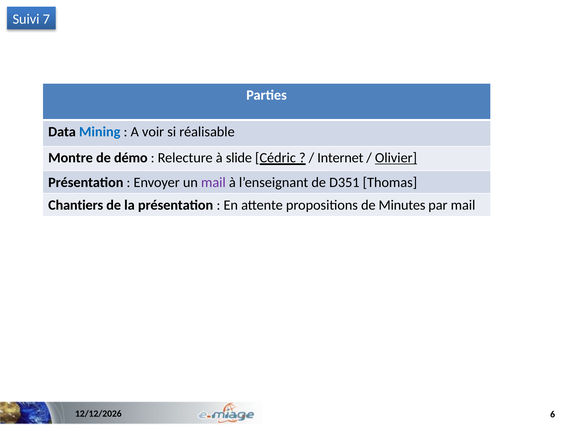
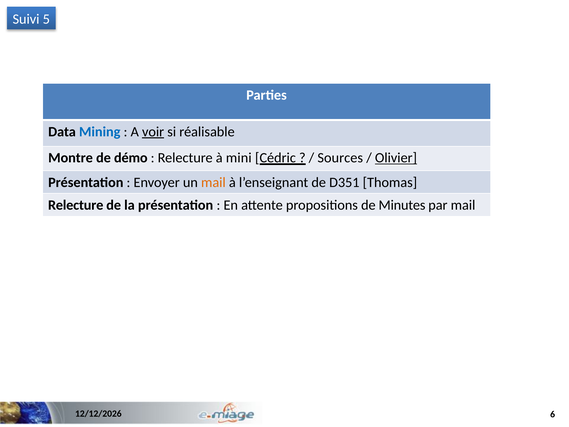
7: 7 -> 5
voir underline: none -> present
slide: slide -> mini
Internet: Internet -> Sources
mail at (213, 182) colour: purple -> orange
Chantiers at (76, 205): Chantiers -> Relecture
